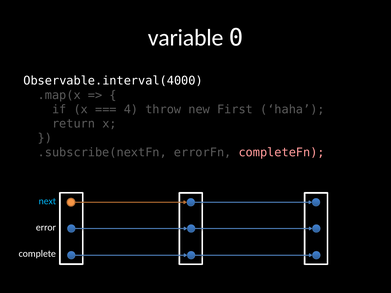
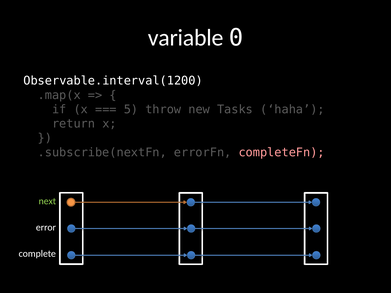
Observable.interval(4000: Observable.interval(4000 -> Observable.interval(1200
4: 4 -> 5
First: First -> Tasks
next colour: light blue -> light green
